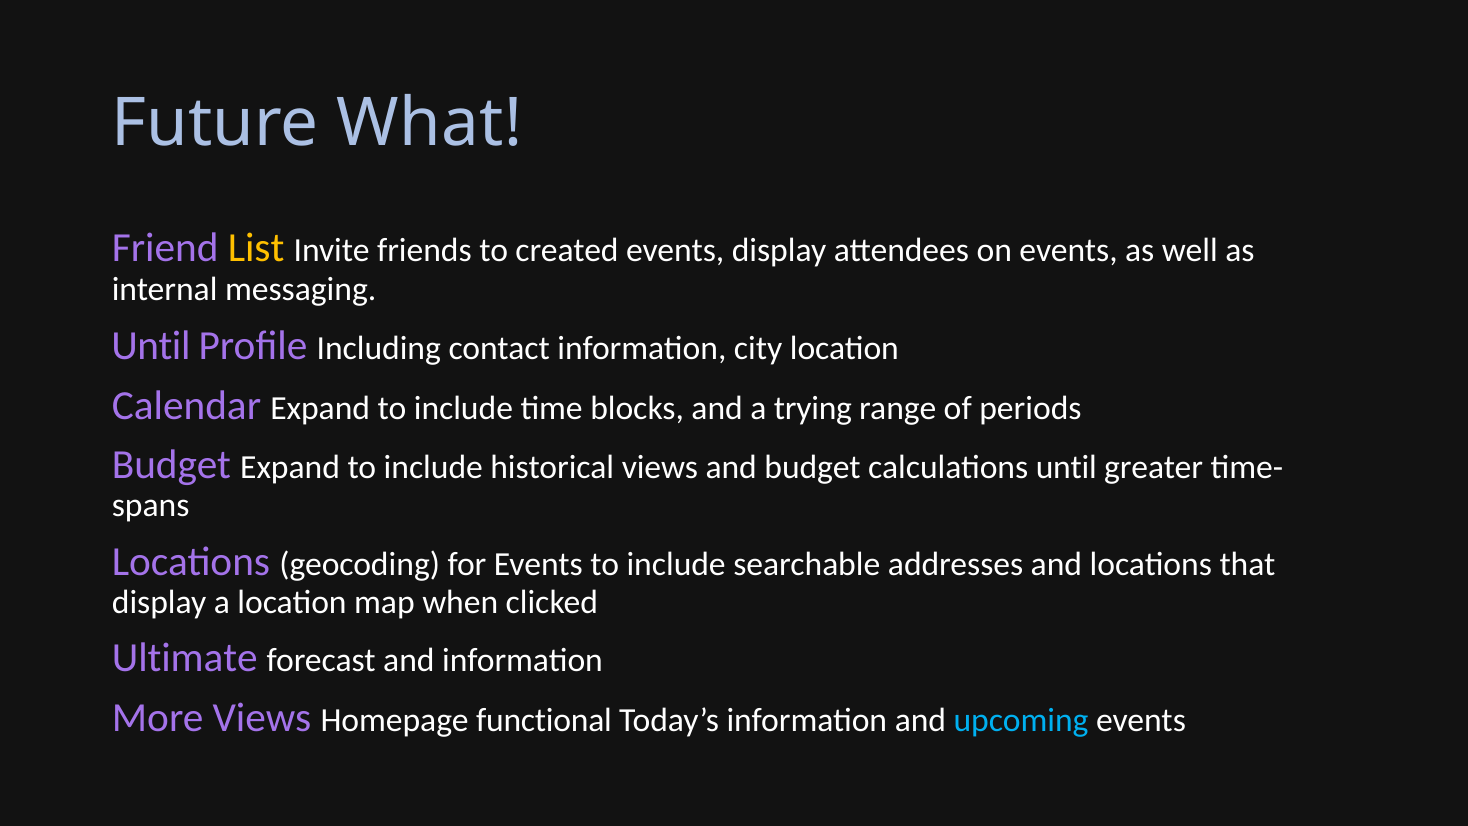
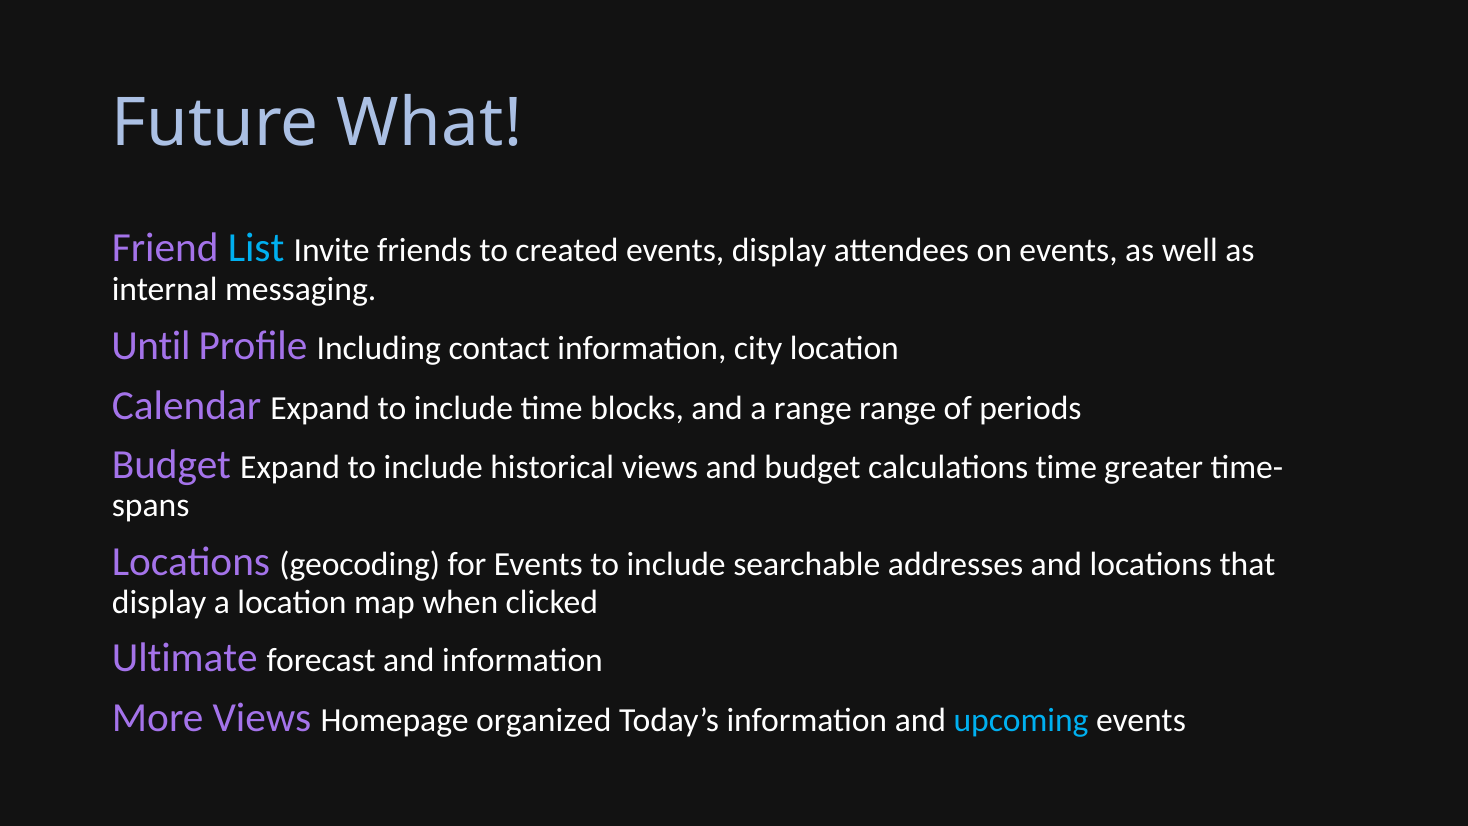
List colour: yellow -> light blue
a trying: trying -> range
calculations until: until -> time
functional: functional -> organized
